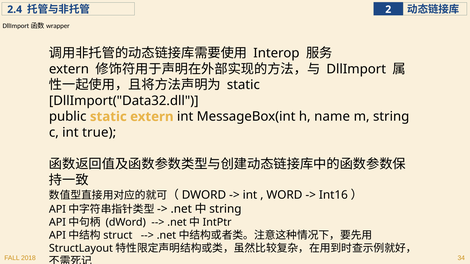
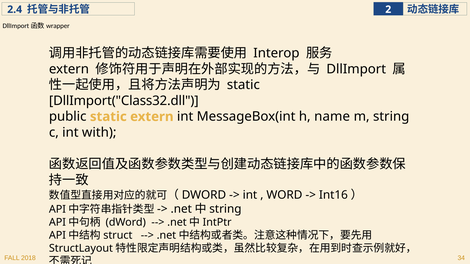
DllImport("Data32.dll: DllImport("Data32.dll -> DllImport("Class32.dll
true: true -> with
